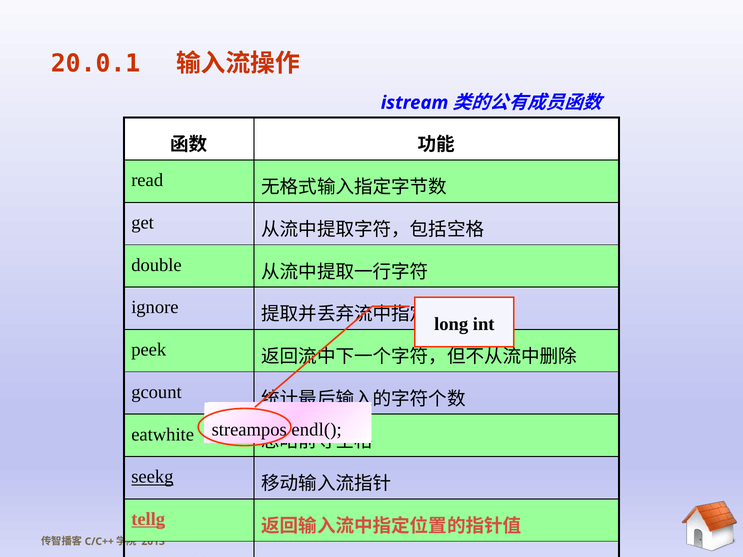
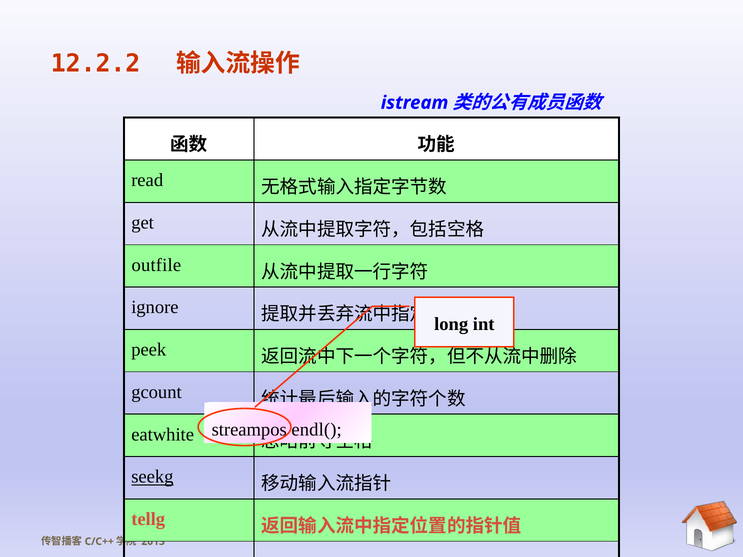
20.0.1: 20.0.1 -> 12.2.2
double: double -> outfile
tellg underline: present -> none
